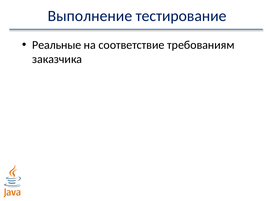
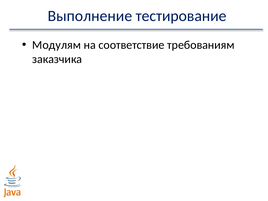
Реальные: Реальные -> Модулям
